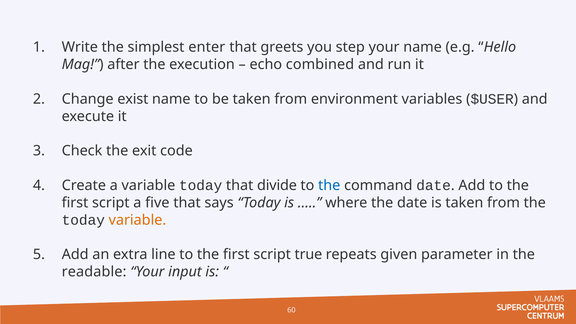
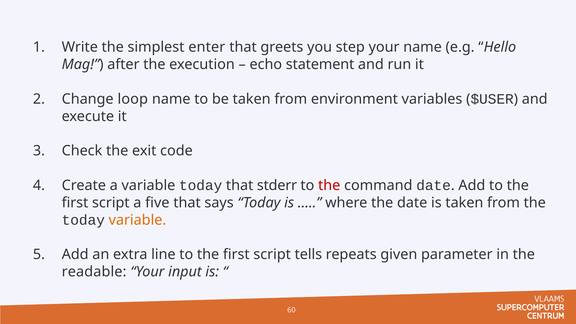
combined: combined -> statement
exist: exist -> loop
divide: divide -> stderr
the at (329, 185) colour: blue -> red
true: true -> tells
